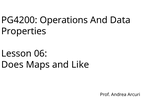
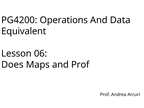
Properties: Properties -> Equivalent
and Like: Like -> Prof
